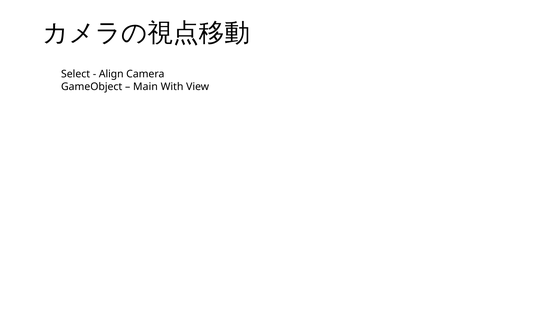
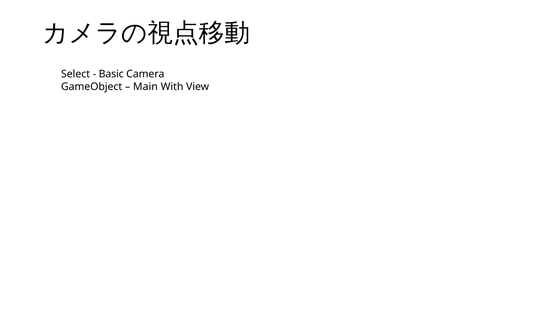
Align: Align -> Basic
